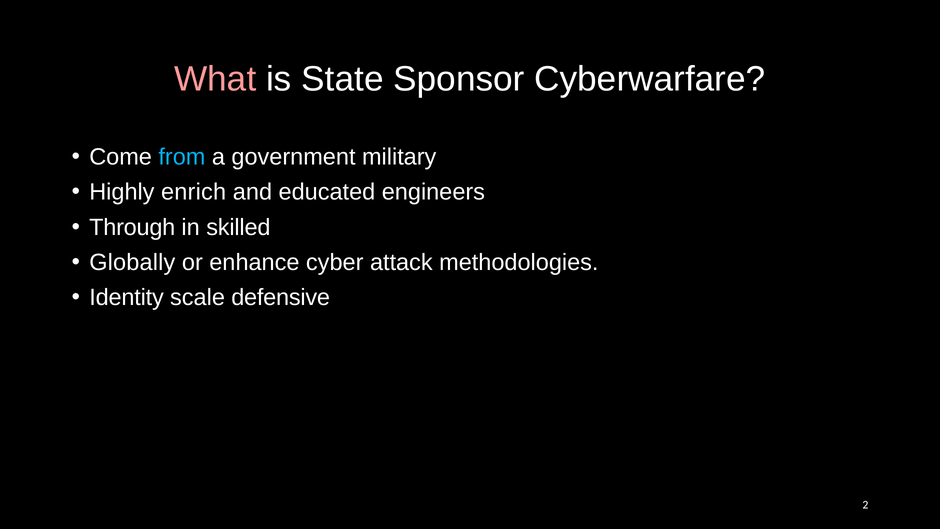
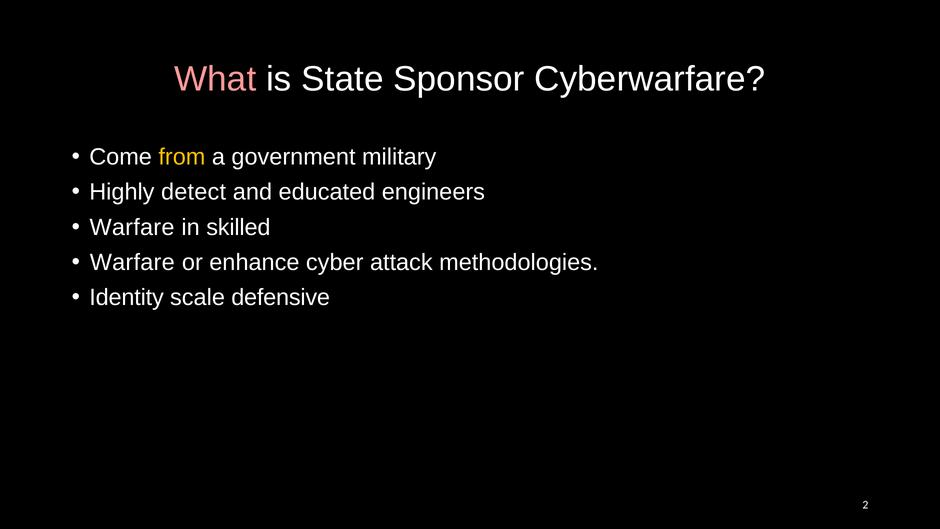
from colour: light blue -> yellow
enrich: enrich -> detect
Through at (132, 227): Through -> Warfare
Globally at (132, 262): Globally -> Warfare
